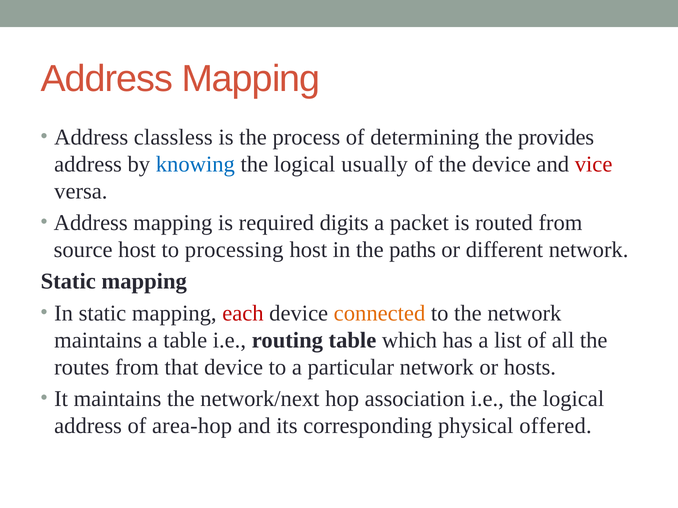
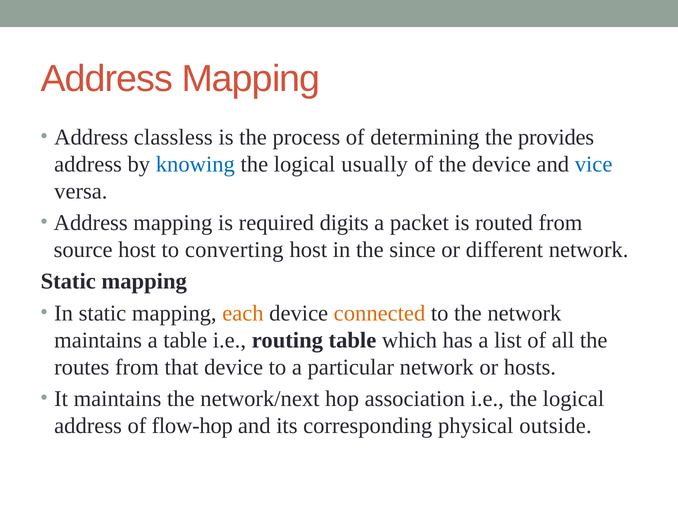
vice colour: red -> blue
processing: processing -> converting
paths: paths -> since
each colour: red -> orange
area-hop: area-hop -> flow-hop
offered: offered -> outside
